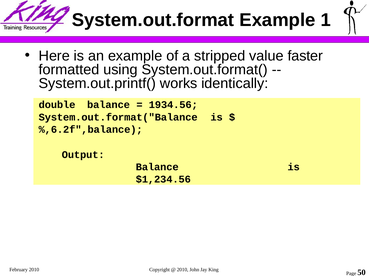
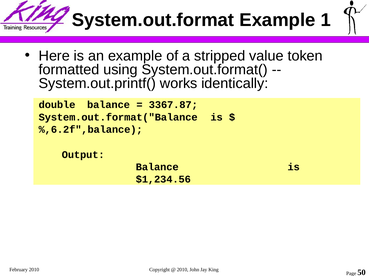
faster: faster -> token
1934.56: 1934.56 -> 3367.87
